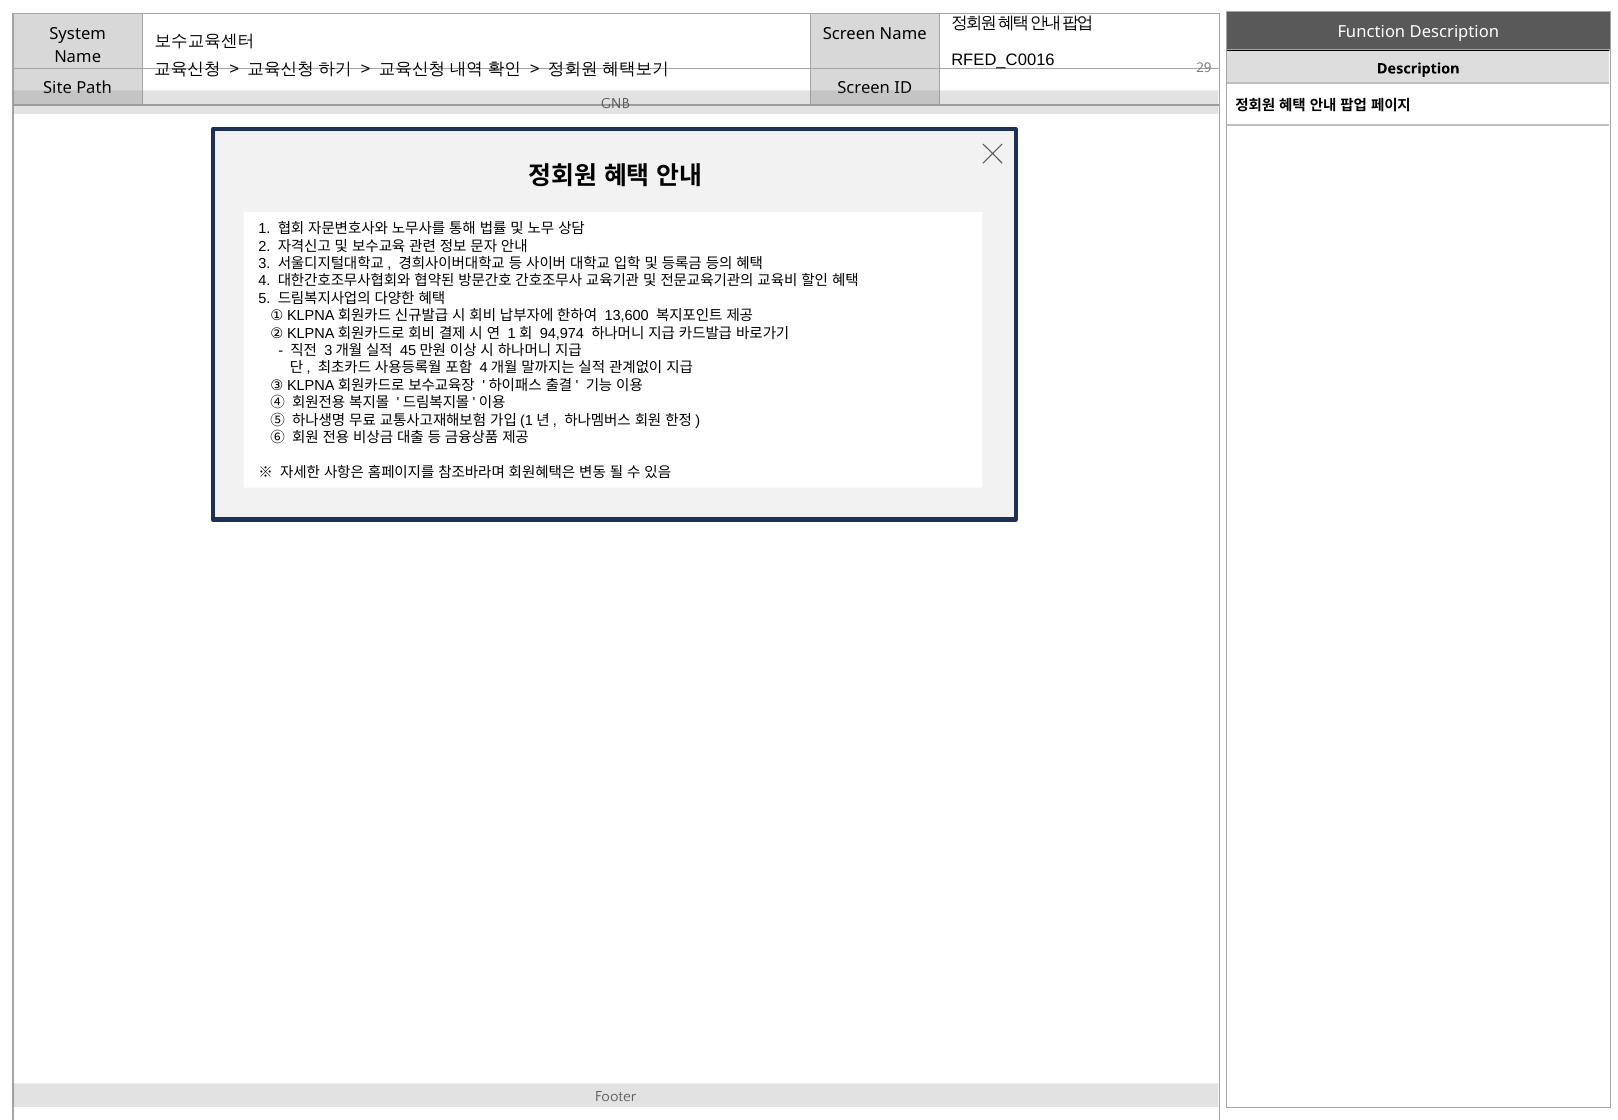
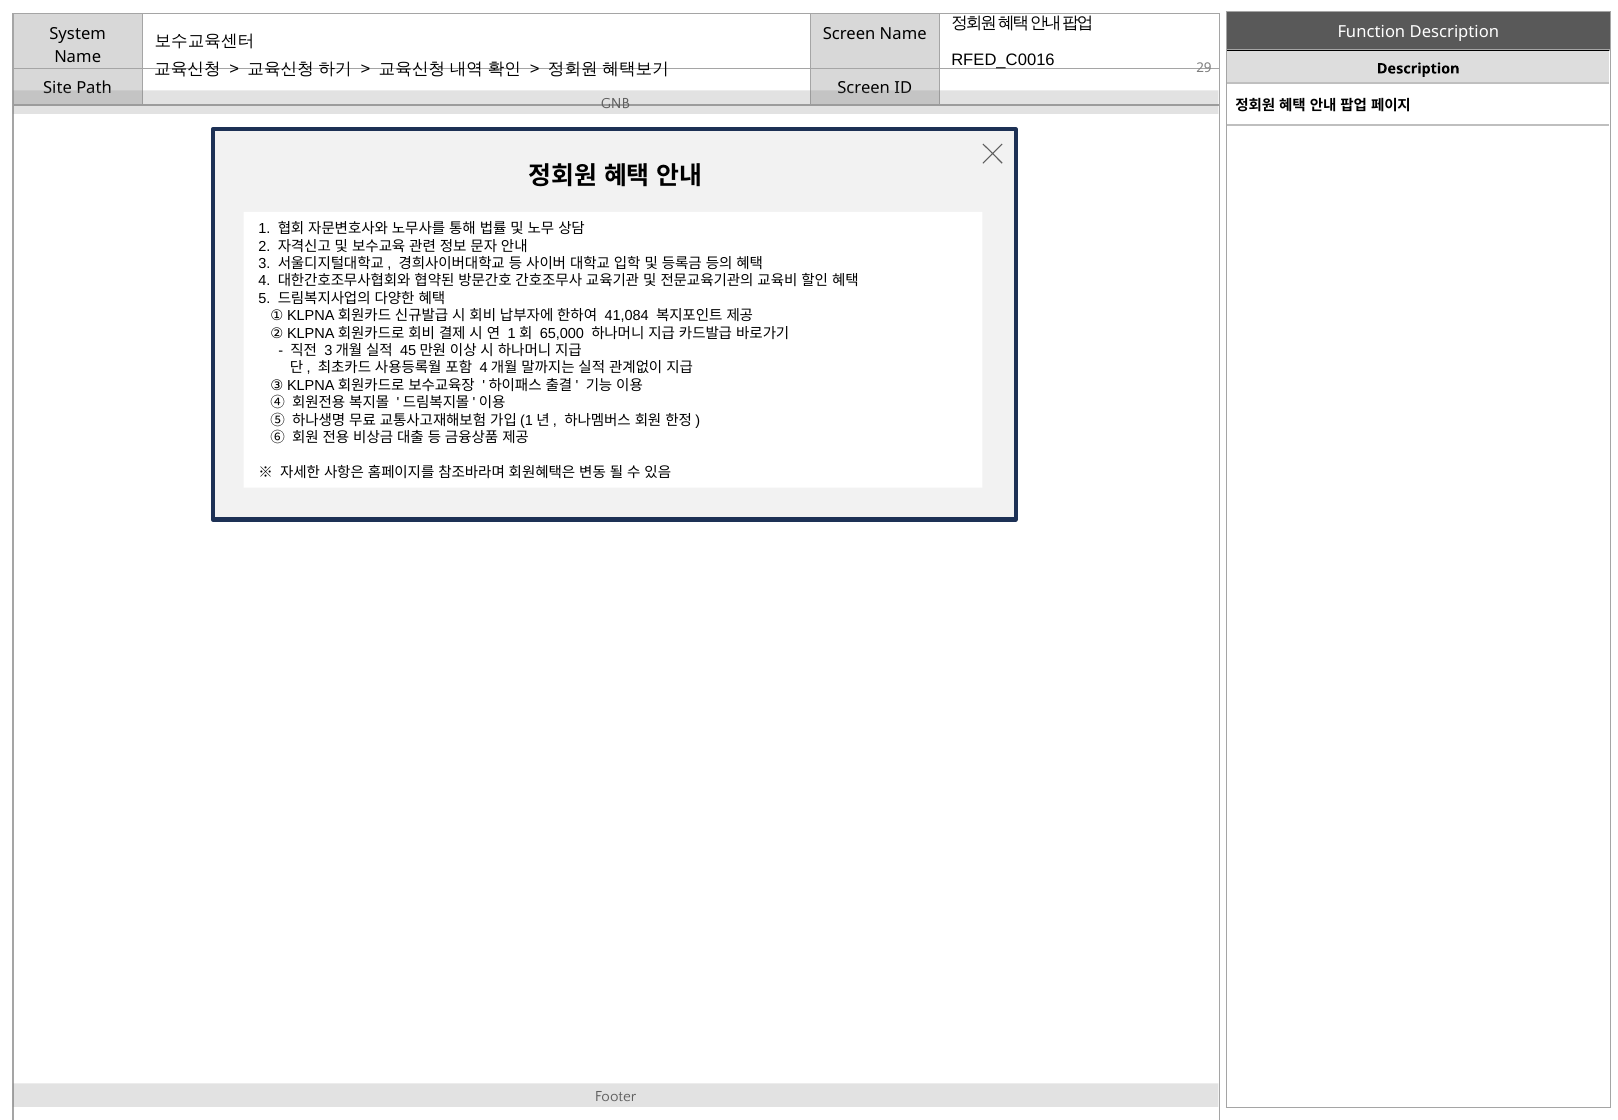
13,600: 13,600 -> 41,084
94,974: 94,974 -> 65,000
